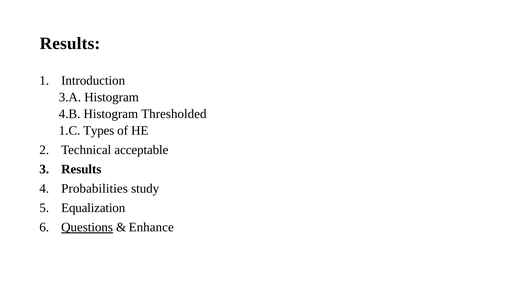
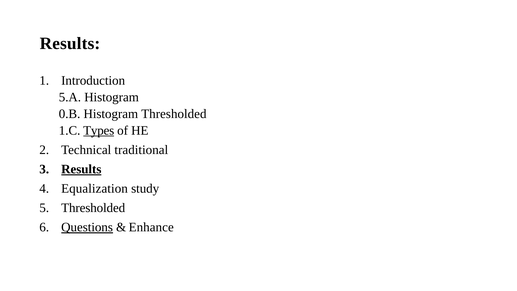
3.A: 3.A -> 5.A
4.B: 4.B -> 0.B
Types underline: none -> present
acceptable: acceptable -> traditional
Results at (81, 169) underline: none -> present
Probabilities: Probabilities -> Equalization
Equalization at (93, 208): Equalization -> Thresholded
